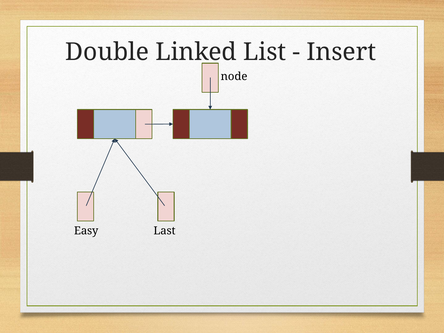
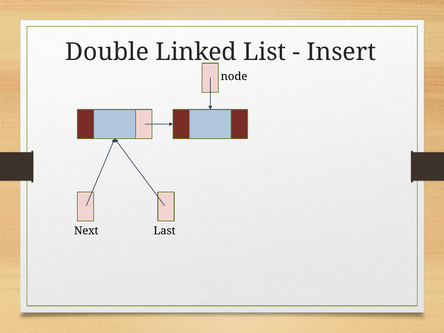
Easy: Easy -> Next
